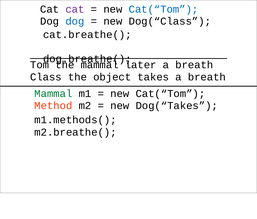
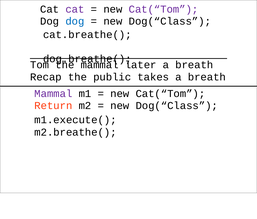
Cat(“Tom at (163, 9) colour: blue -> purple
Class: Class -> Recap
object: object -> public
Mammal at (53, 94) colour: green -> purple
Method: Method -> Return
Dog(“Takes at (177, 106): Dog(“Takes -> Dog(“Class
m1.methods(: m1.methods( -> m1.execute(
